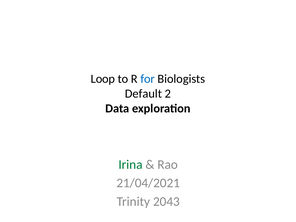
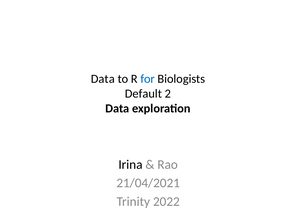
Loop at (103, 79): Loop -> Data
Irina colour: green -> black
2043: 2043 -> 2022
